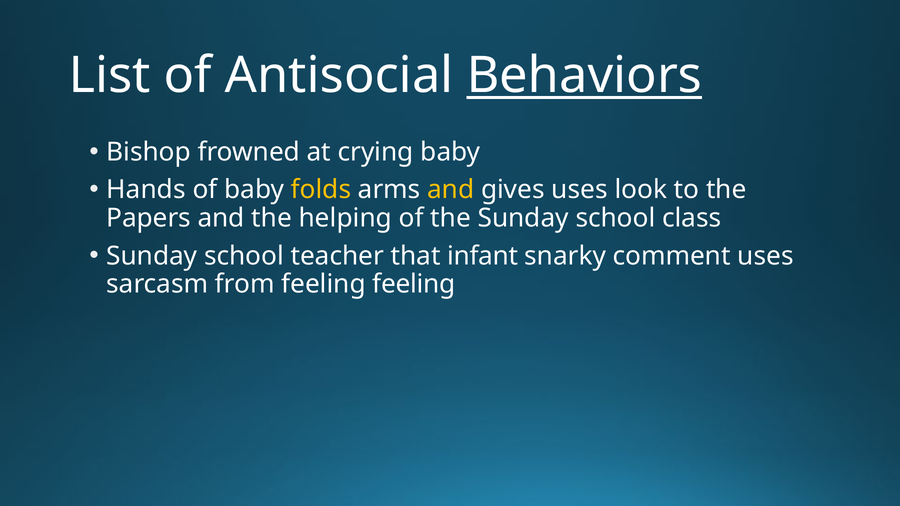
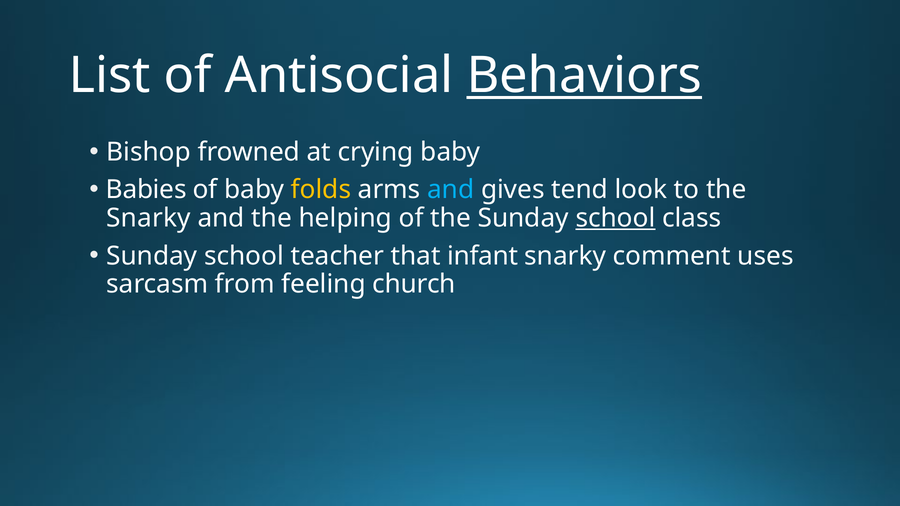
Hands: Hands -> Babies
and at (451, 190) colour: yellow -> light blue
gives uses: uses -> tend
Papers at (149, 218): Papers -> Snarky
school at (615, 218) underline: none -> present
feeling feeling: feeling -> church
